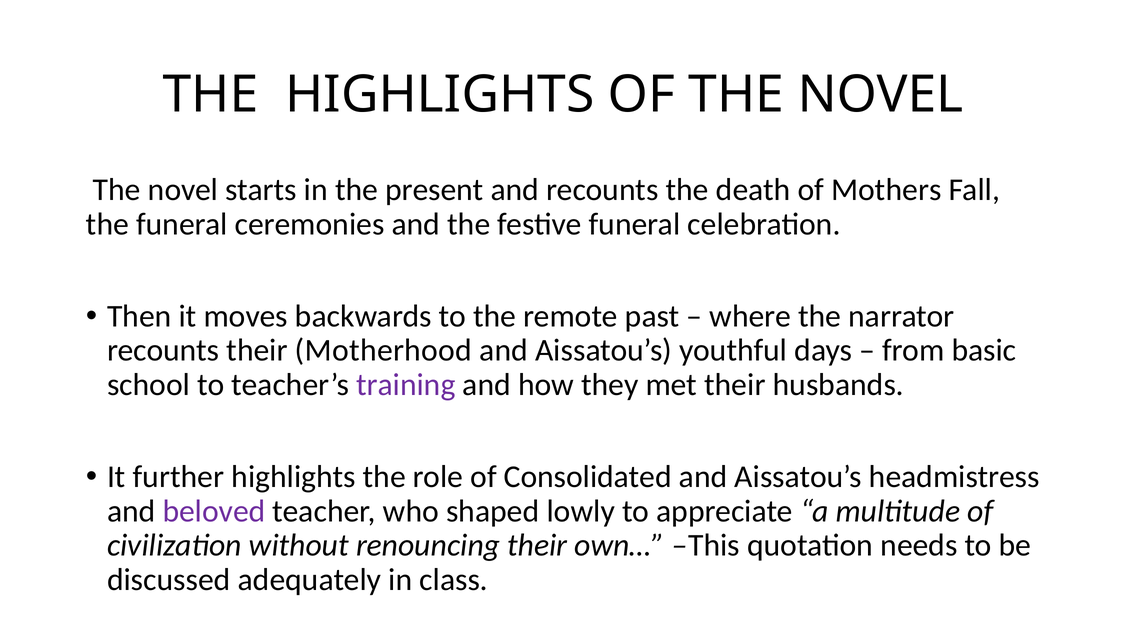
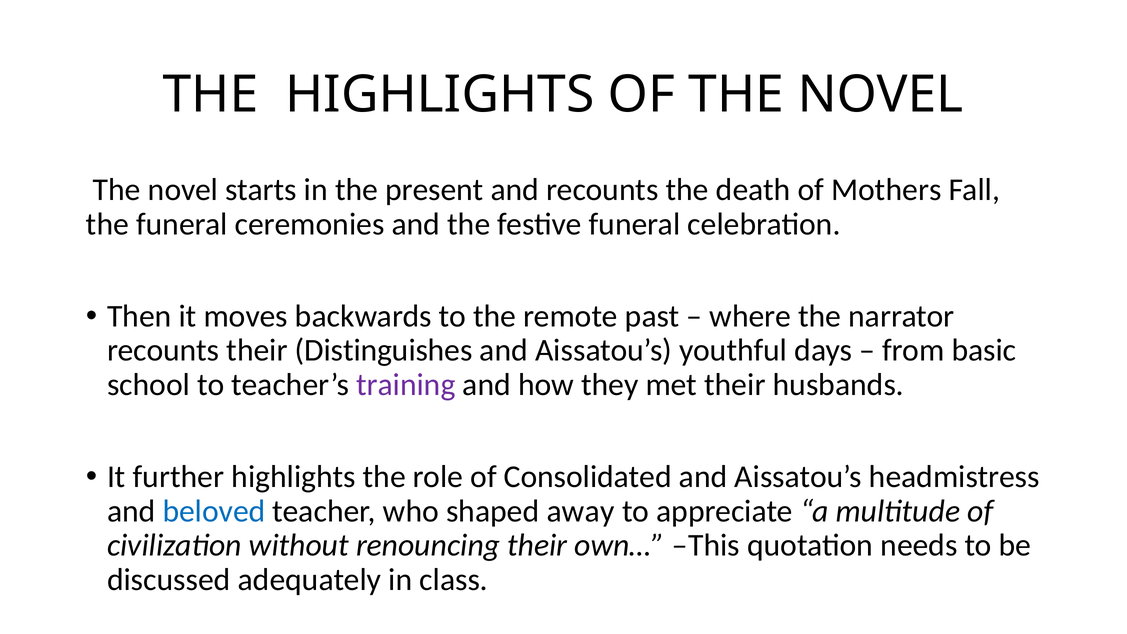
Motherhood: Motherhood -> Distinguishes
beloved colour: purple -> blue
lowly: lowly -> away
